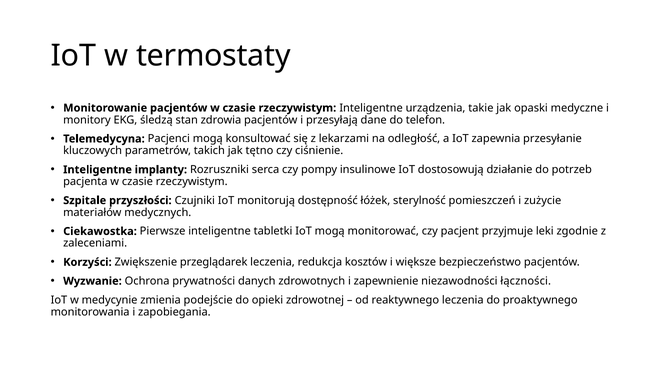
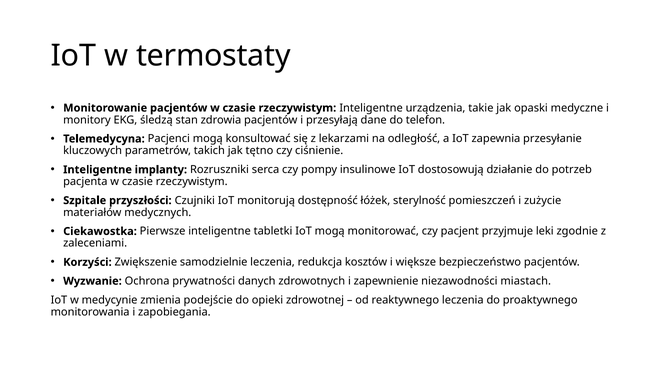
przeglądarek: przeglądarek -> samodzielnie
łączności: łączności -> miastach
